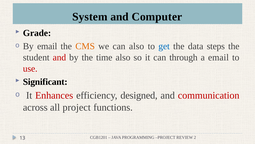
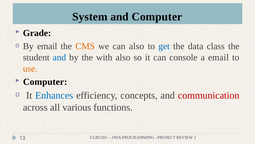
steps: steps -> class
and at (59, 57) colour: red -> blue
time: time -> with
through: through -> console
use colour: red -> orange
Significant at (45, 81): Significant -> Computer
Enhances colour: red -> blue
designed: designed -> concepts
all project: project -> various
